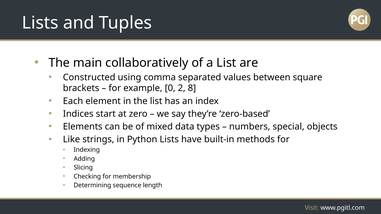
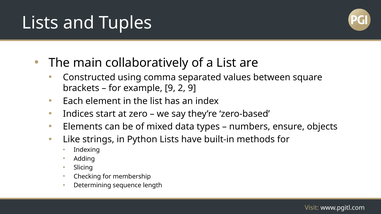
example 0: 0 -> 9
2 8: 8 -> 9
special: special -> ensure
